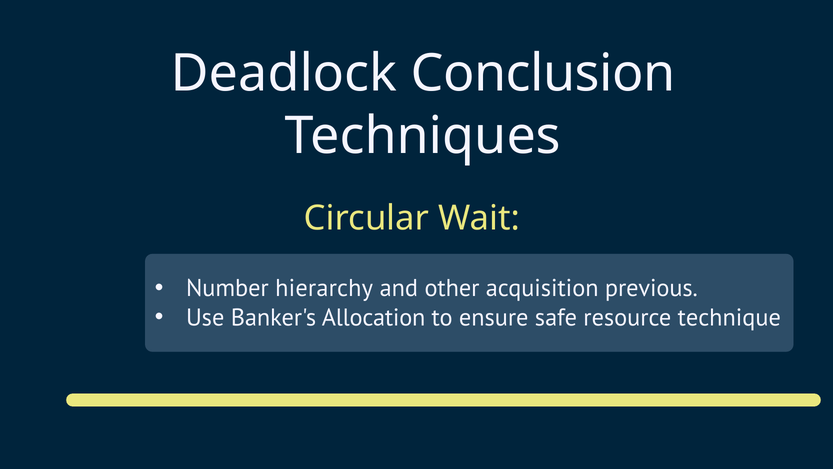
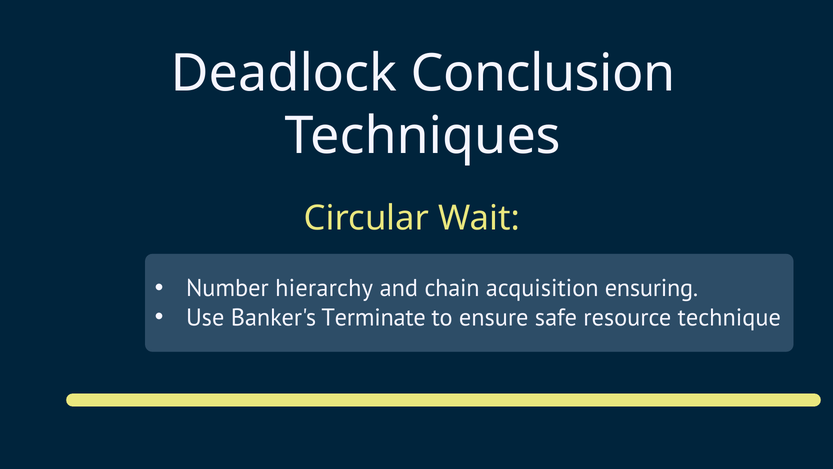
other: other -> chain
previous: previous -> ensuring
Allocation: Allocation -> Terminate
